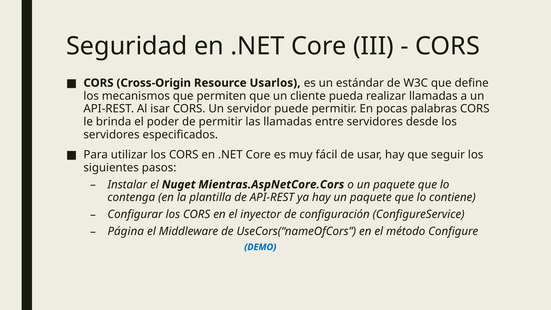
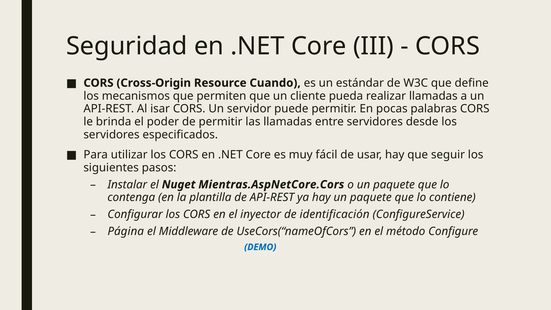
Usarlos: Usarlos -> Cuando
configuración: configuración -> identificación
